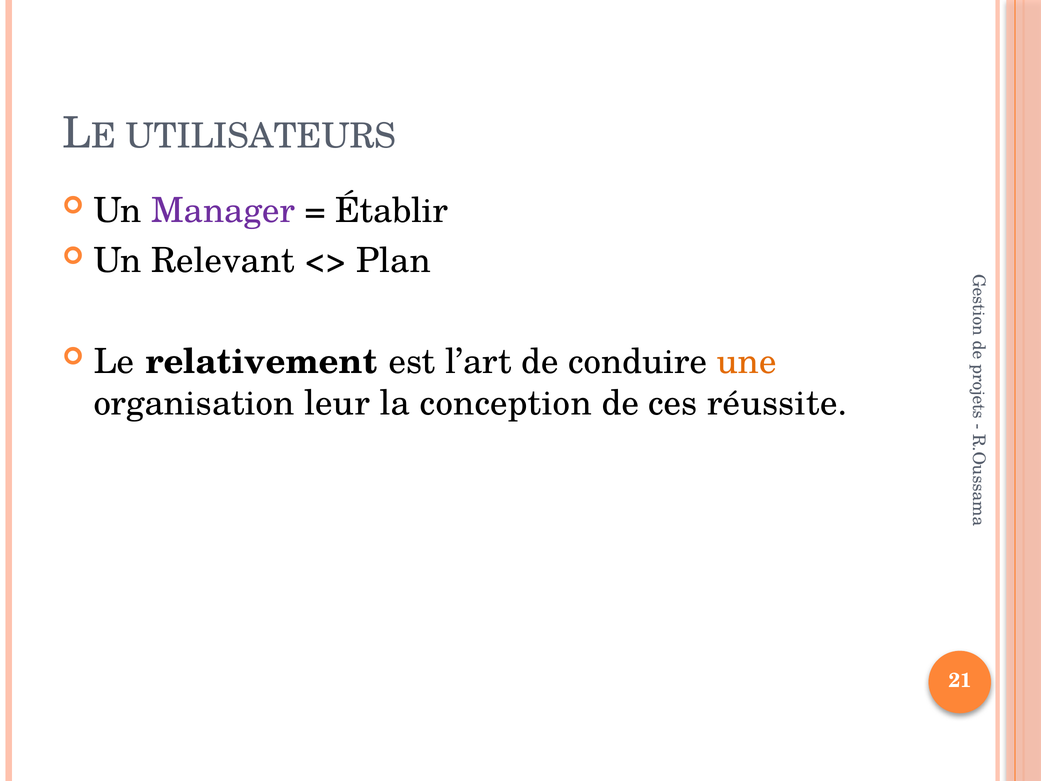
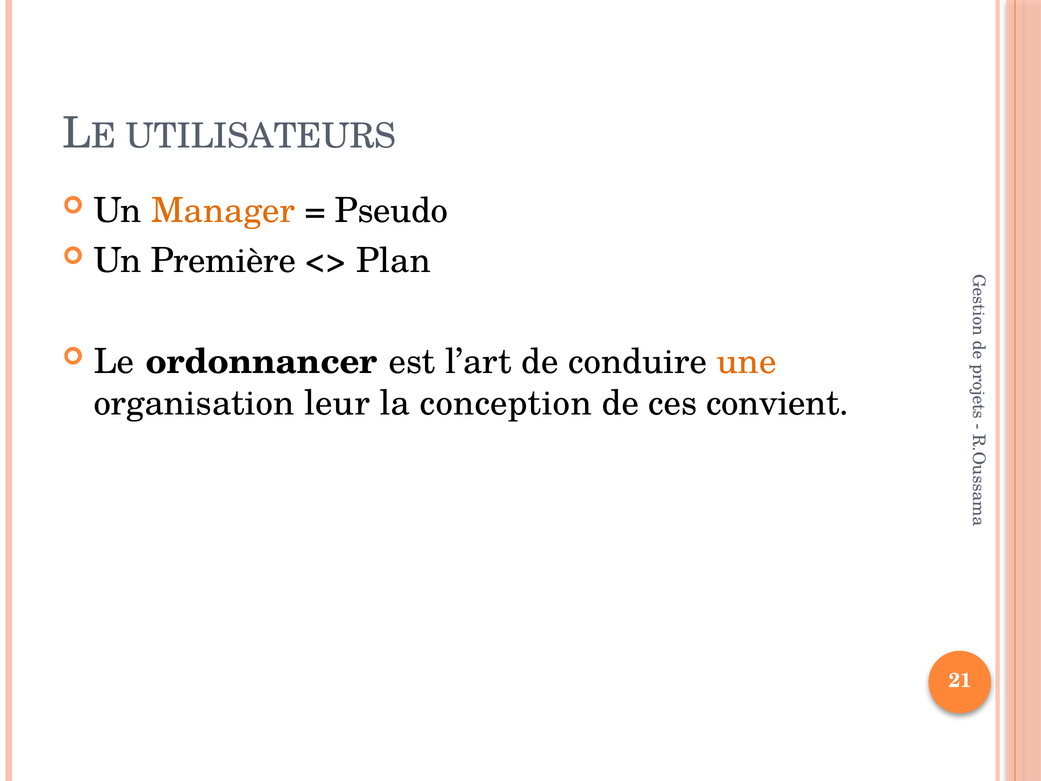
Manager colour: purple -> orange
Établir: Établir -> Pseudo
Relevant: Relevant -> Première
relativement: relativement -> ordonnancer
réussite: réussite -> convient
